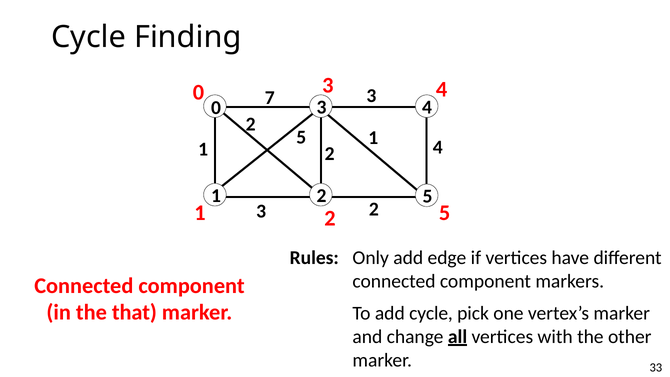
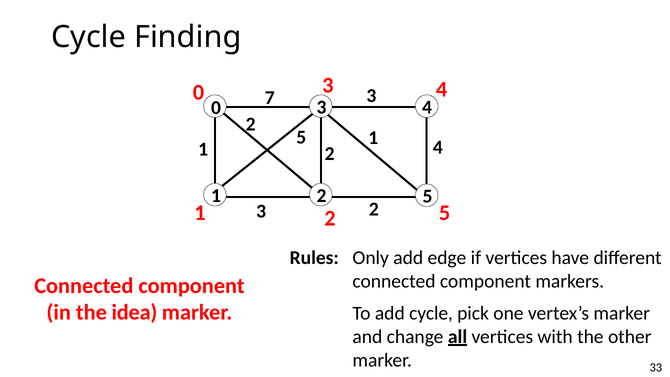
that: that -> idea
